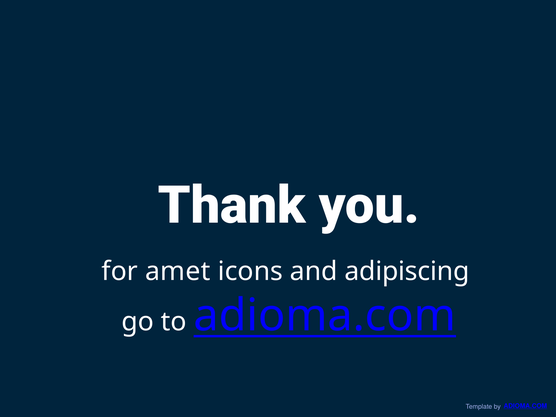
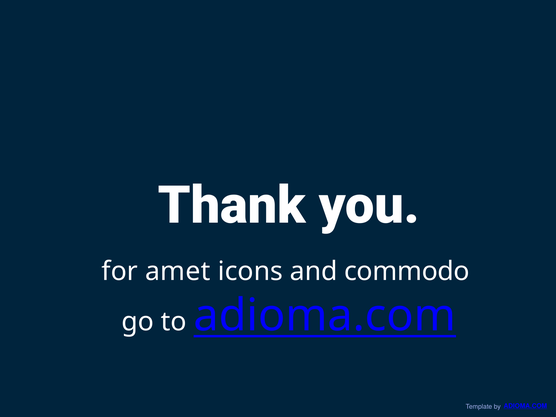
adipiscing: adipiscing -> commodo
